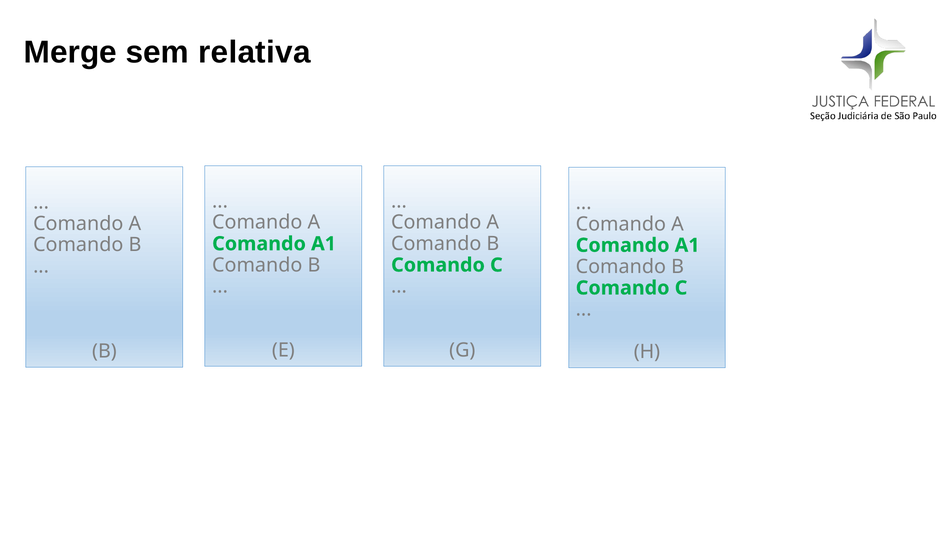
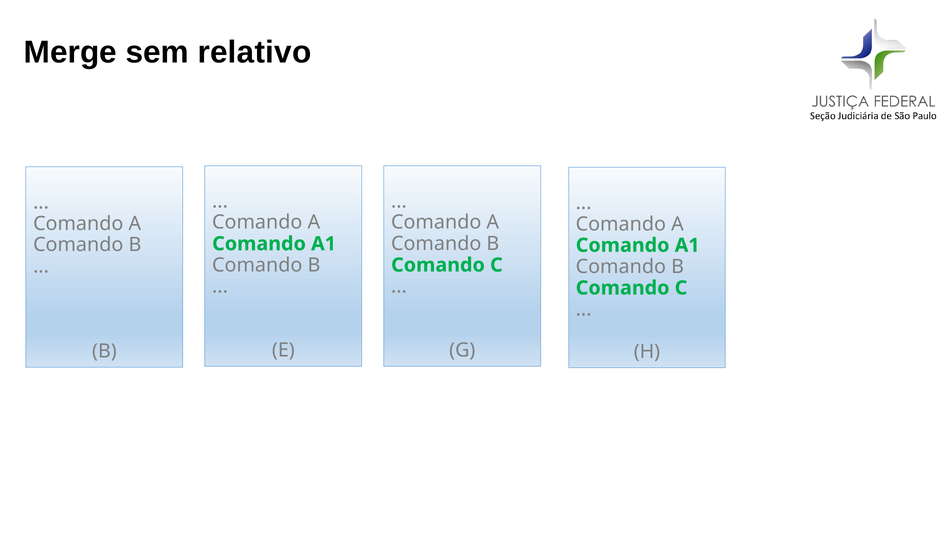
relativa: relativa -> relativo
